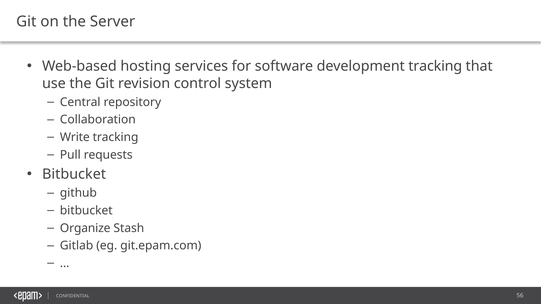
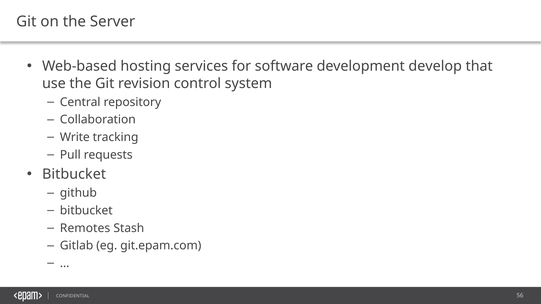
development tracking: tracking -> develop
Organize: Organize -> Remotes
